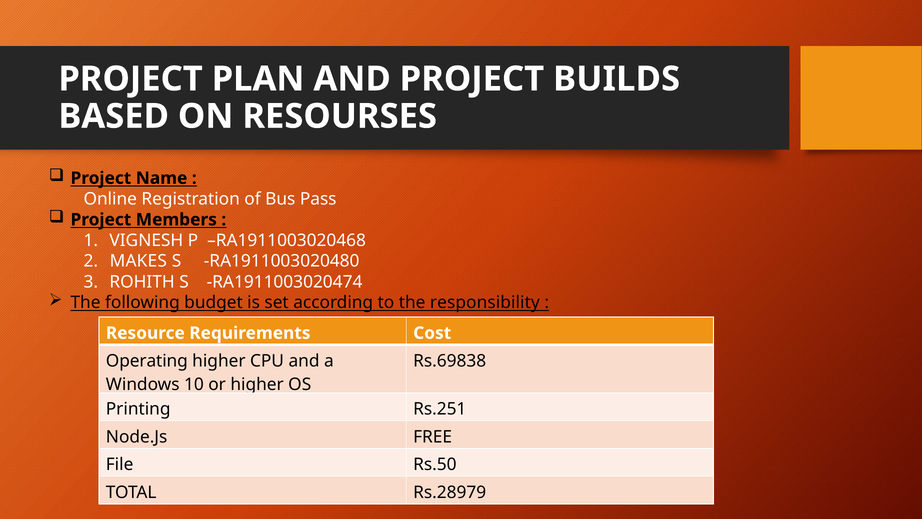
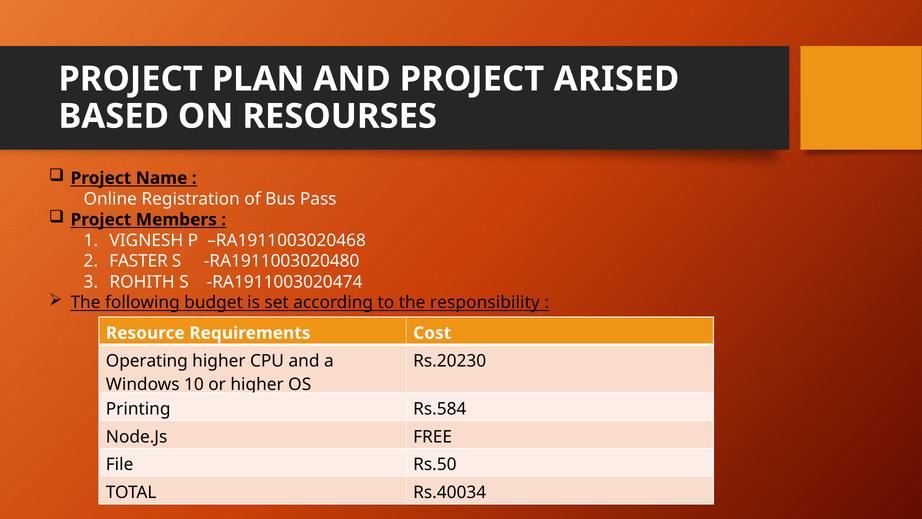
BUILDS: BUILDS -> ARISED
MAKES: MAKES -> FASTER
Rs.69838: Rs.69838 -> Rs.20230
Rs.251: Rs.251 -> Rs.584
Rs.28979: Rs.28979 -> Rs.40034
